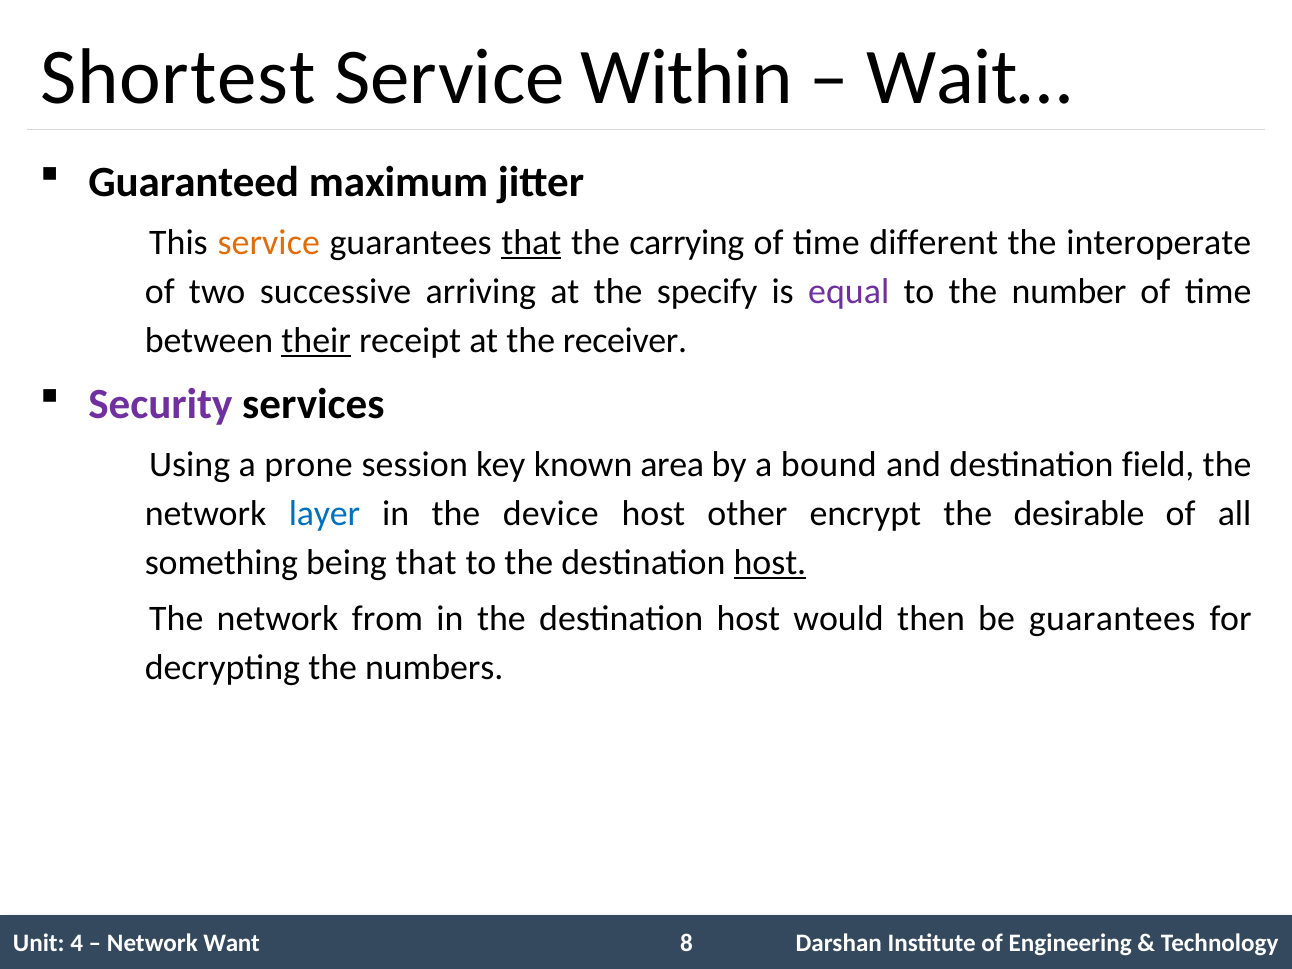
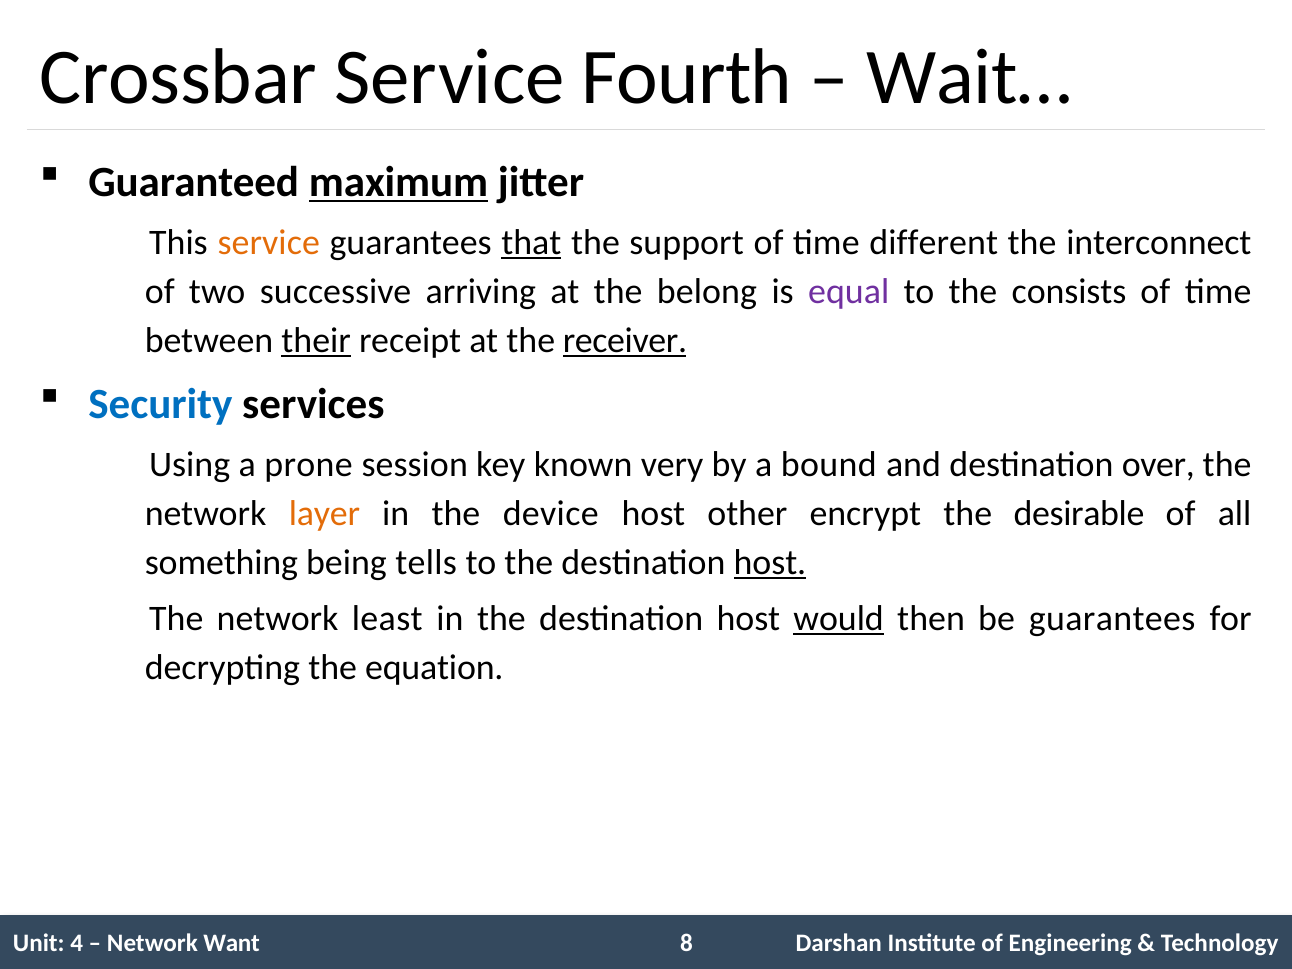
Shortest: Shortest -> Crossbar
Within: Within -> Fourth
maximum underline: none -> present
carrying: carrying -> support
interoperate: interoperate -> interconnect
specify: specify -> belong
number: number -> consists
receiver underline: none -> present
Security colour: purple -> blue
area: area -> very
field: field -> over
layer colour: blue -> orange
being that: that -> tells
from: from -> least
would underline: none -> present
numbers: numbers -> equation
